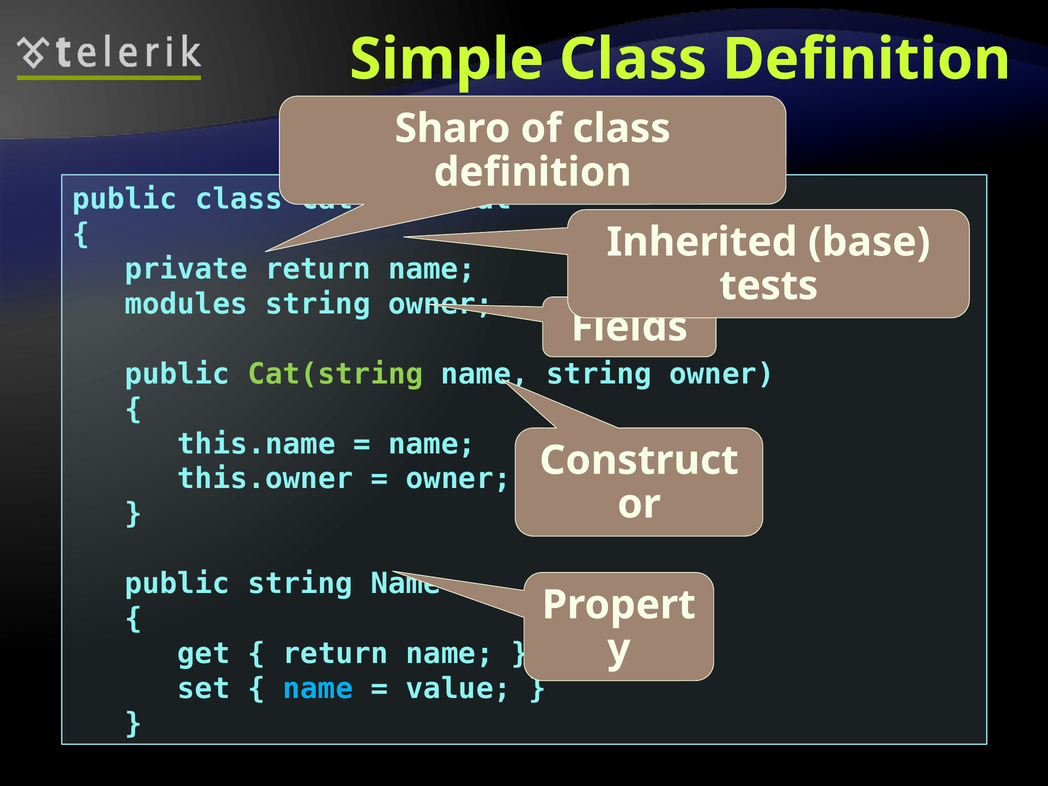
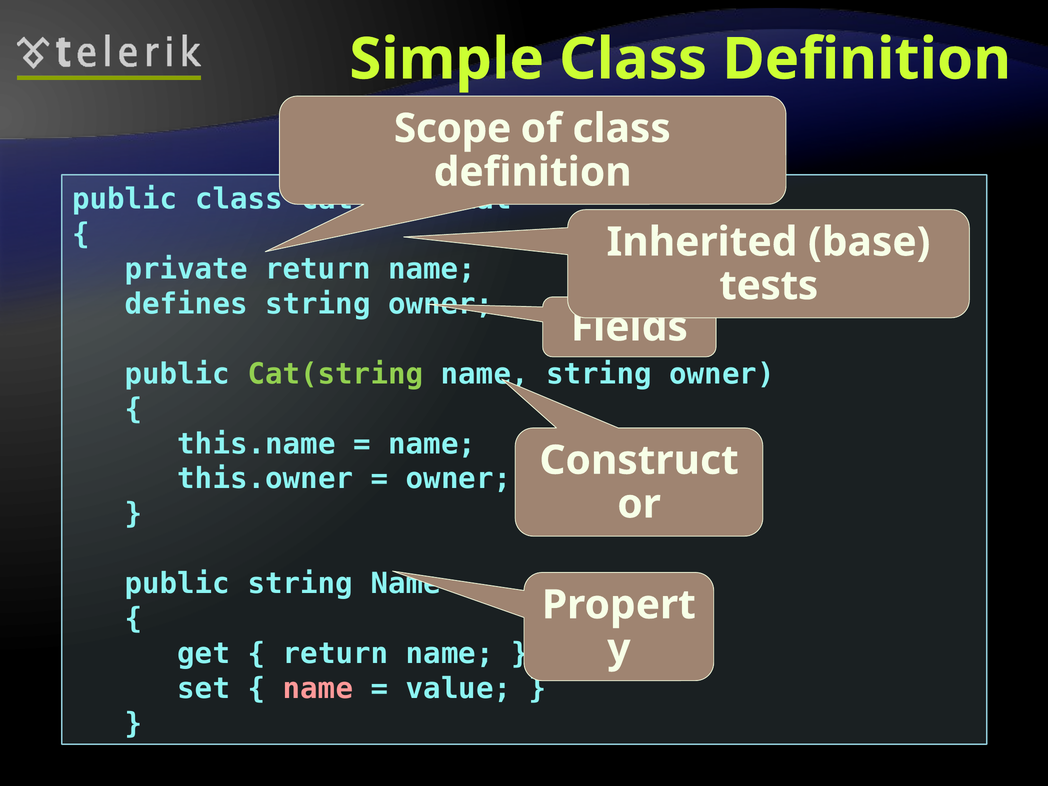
Sharo: Sharo -> Scope
modules: modules -> defines
name at (318, 689) colour: light blue -> pink
